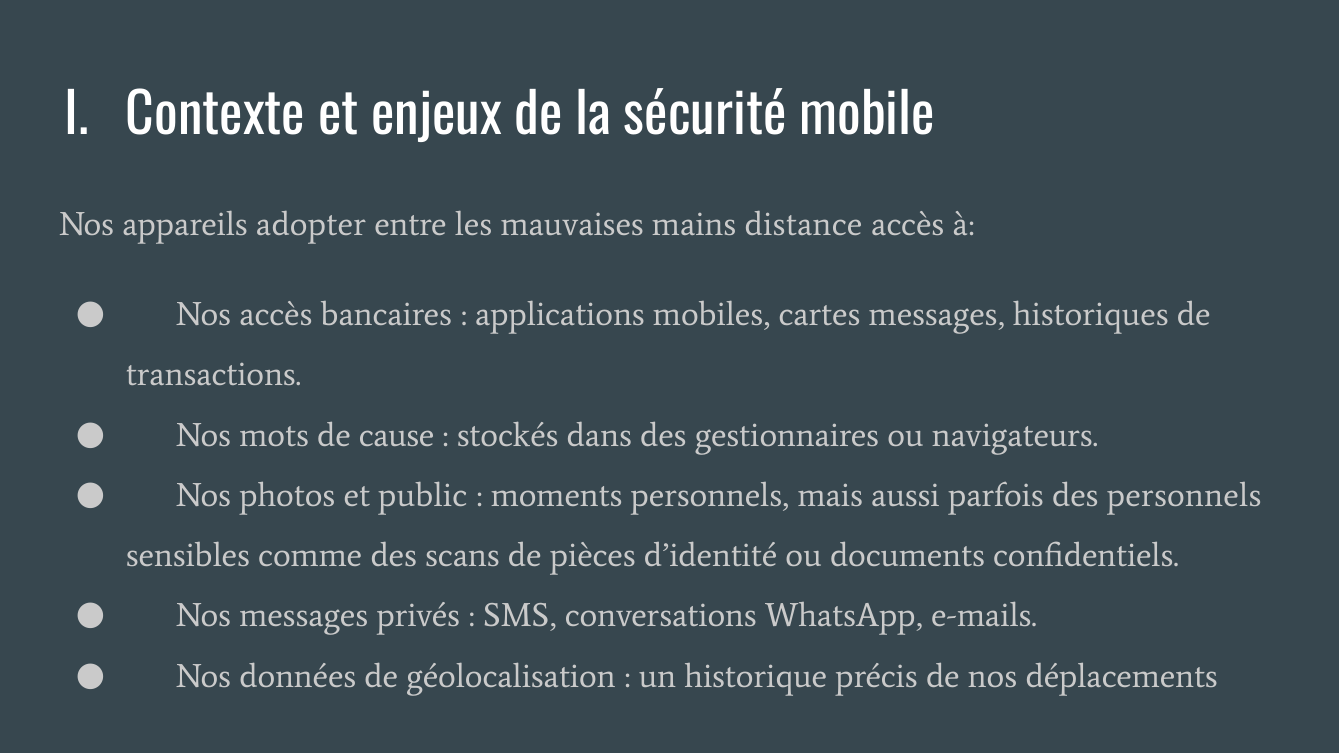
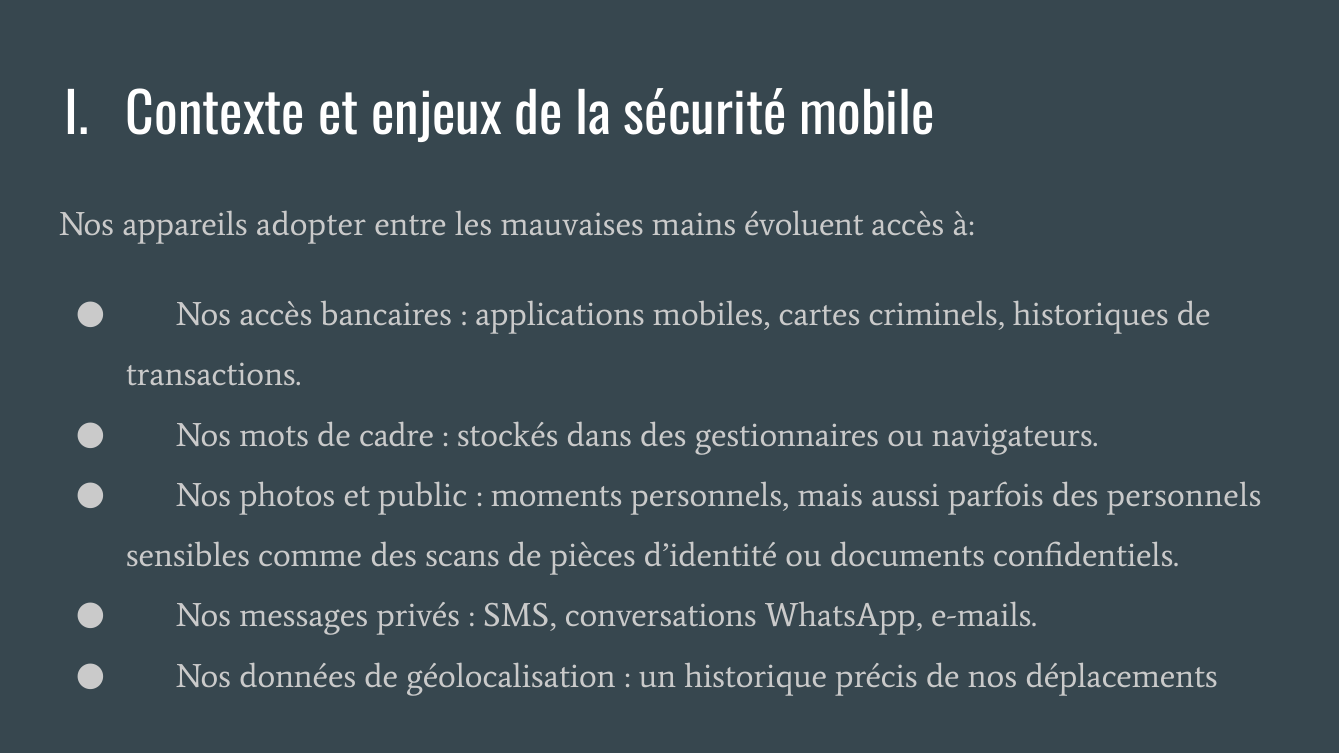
distance: distance -> évoluent
cartes messages: messages -> criminels
cause: cause -> cadre
